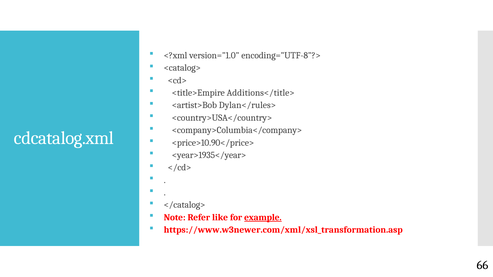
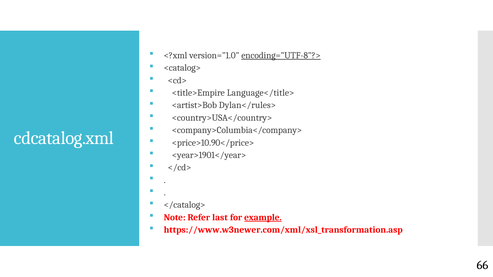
encoding="UTF-8"?> underline: none -> present
Additions</title>: Additions</title> -> Language</title>
<year>1935</year>: <year>1935</year> -> <year>1901</year>
like: like -> last
